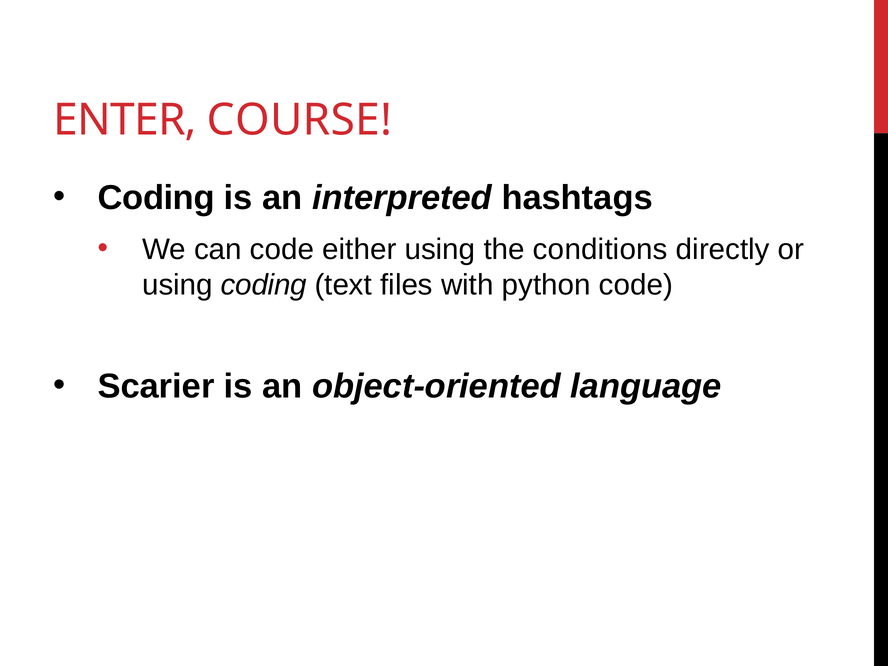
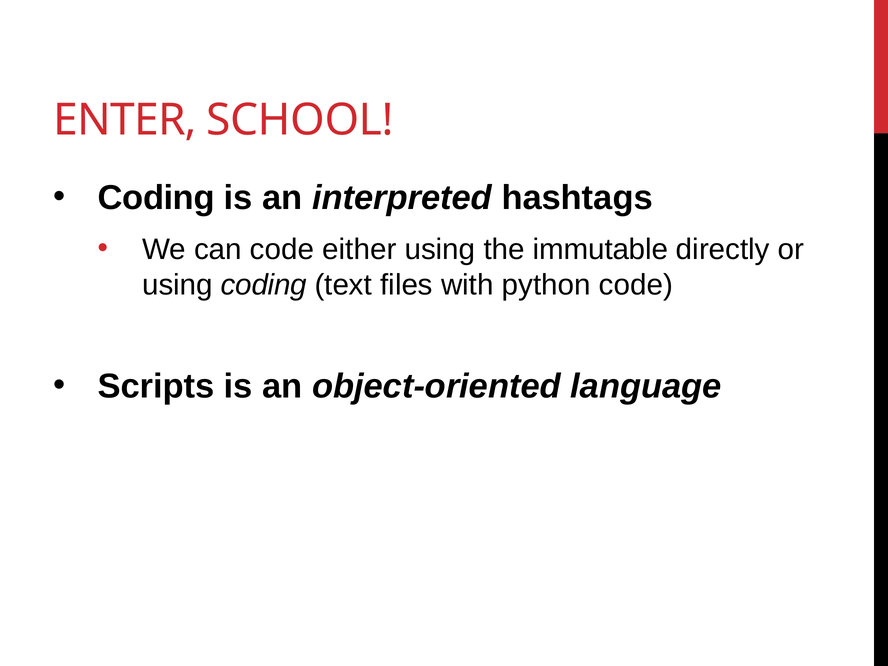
COURSE: COURSE -> SCHOOL
conditions: conditions -> immutable
Scarier: Scarier -> Scripts
